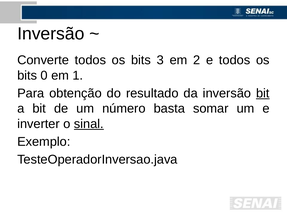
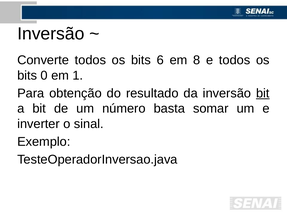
3: 3 -> 6
2: 2 -> 8
sinal underline: present -> none
